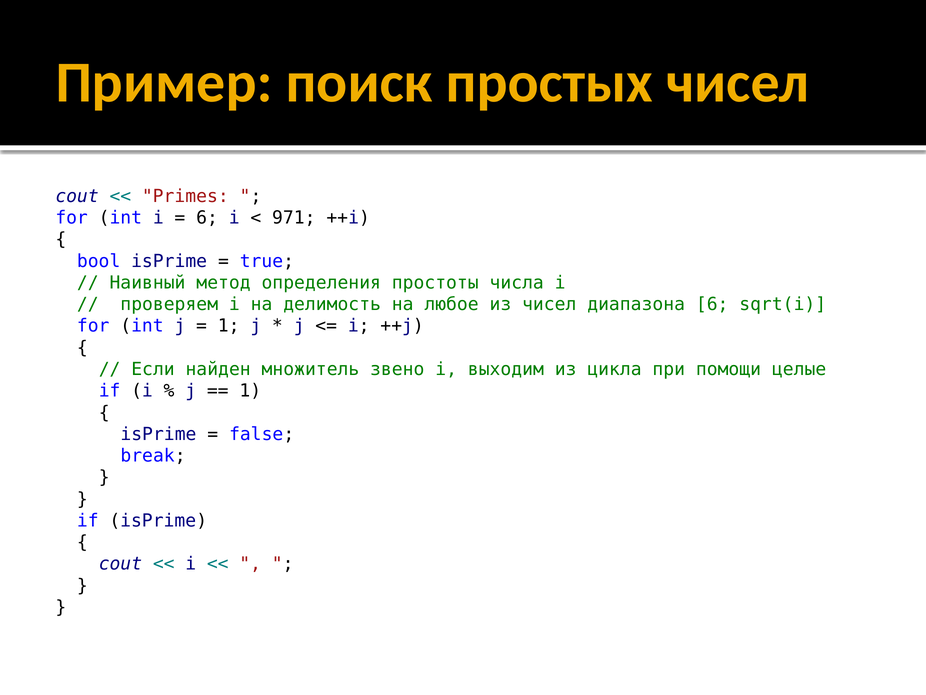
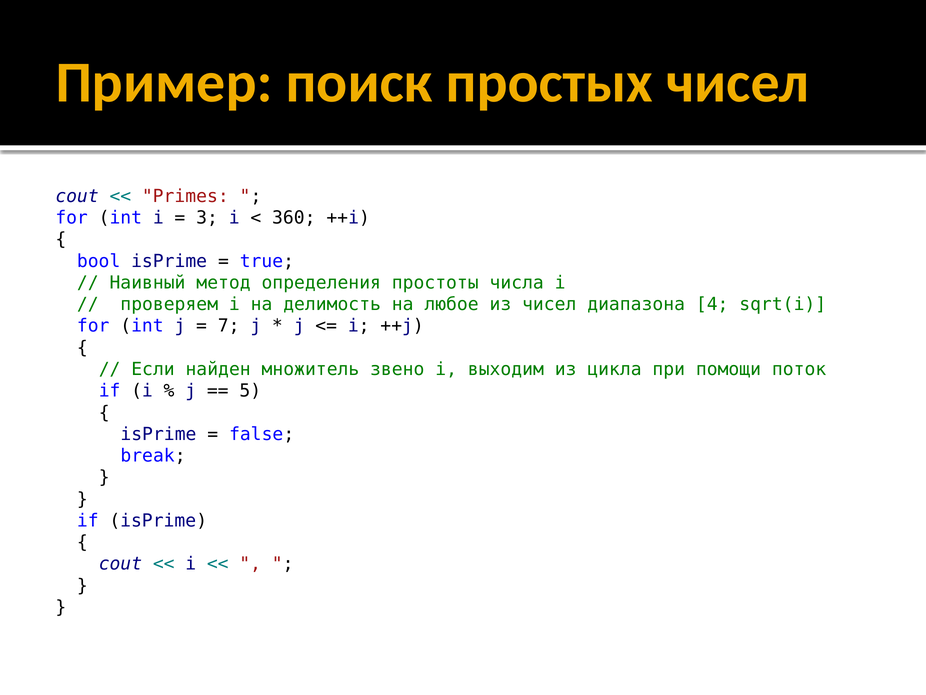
6 at (207, 218): 6 -> 3
971: 971 -> 360
диапазона 6: 6 -> 4
1 at (229, 326): 1 -> 7
целые: целые -> поток
1 at (250, 391): 1 -> 5
